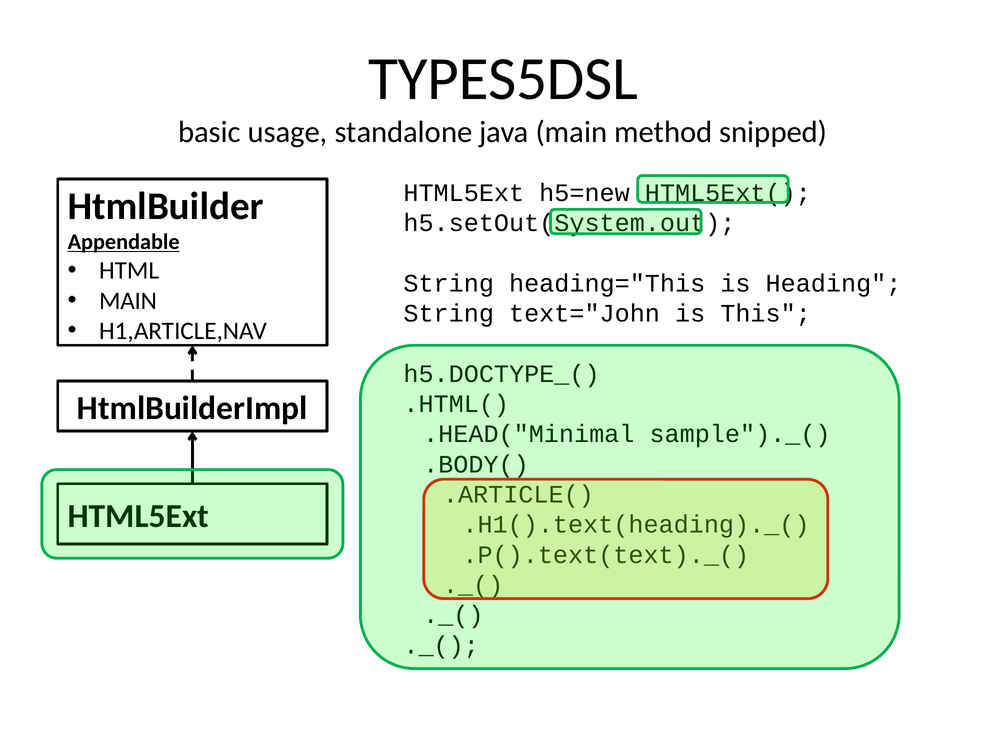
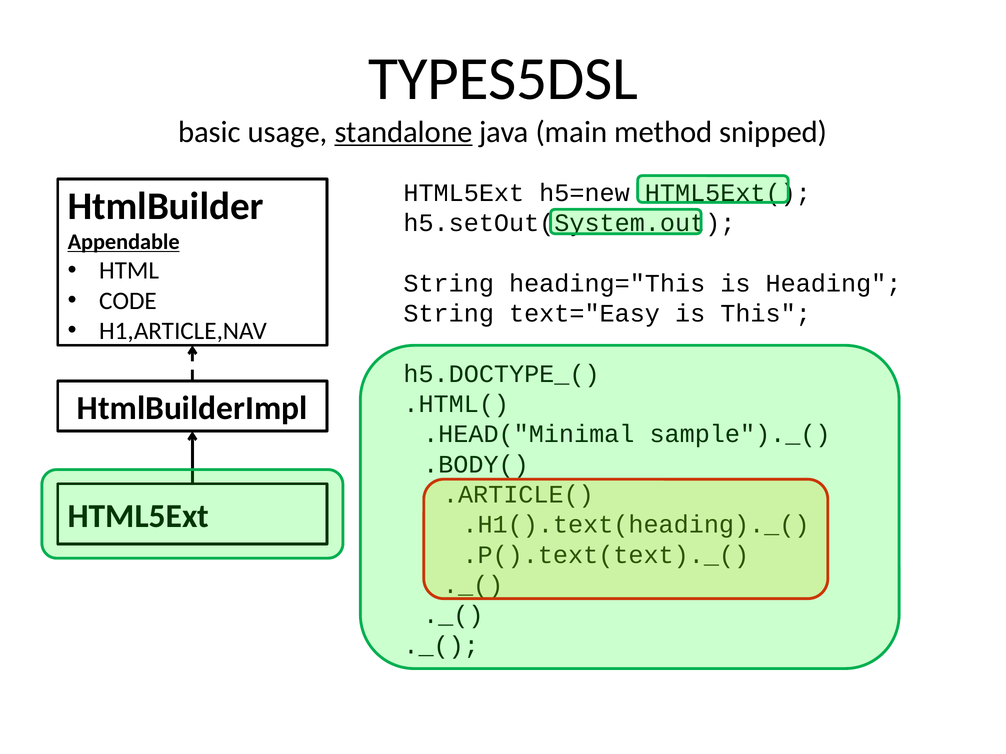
standalone underline: none -> present
MAIN at (128, 301): MAIN -> CODE
text="John: text="John -> text="Easy
